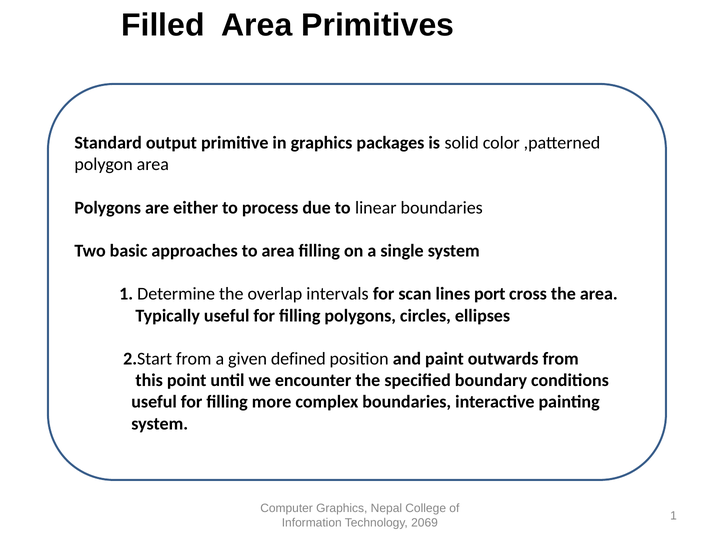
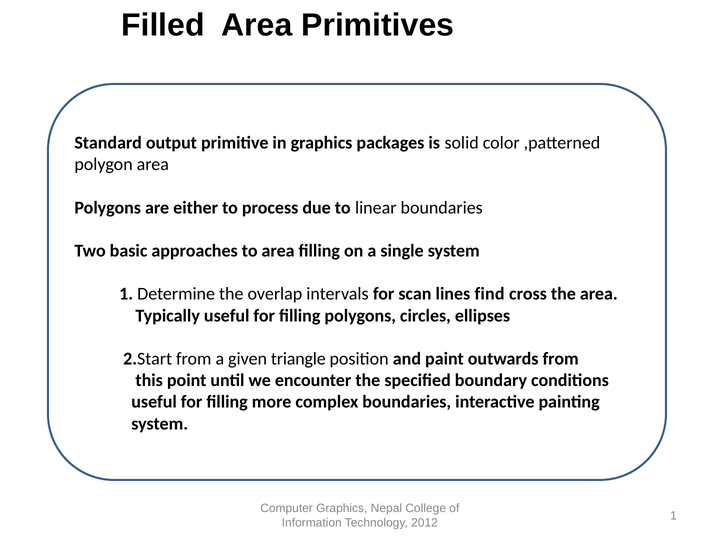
port: port -> find
defined: defined -> triangle
2069: 2069 -> 2012
